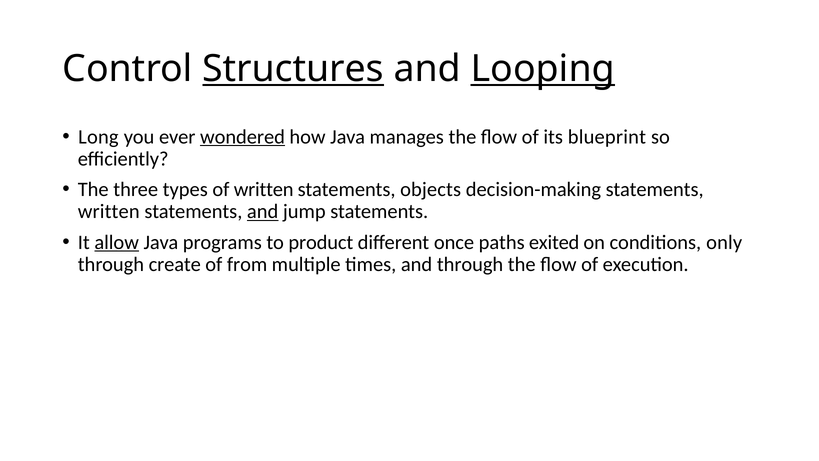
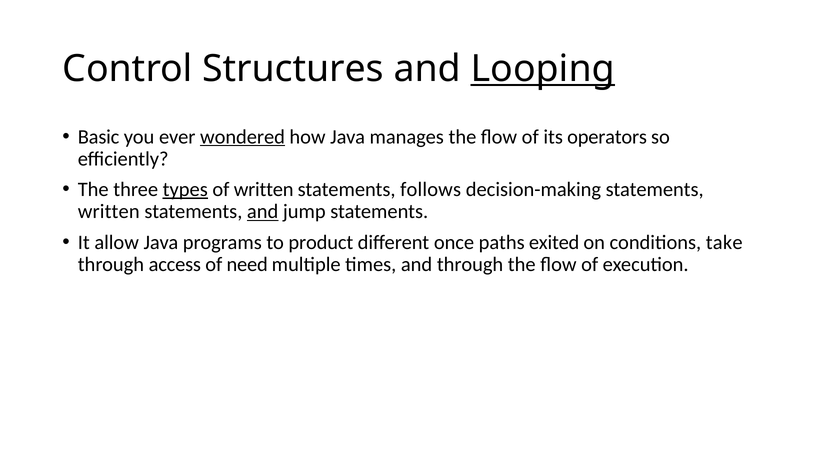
Structures underline: present -> none
Long: Long -> Basic
blueprint: blueprint -> operators
types underline: none -> present
objects: objects -> follows
allow underline: present -> none
only: only -> take
create: create -> access
from: from -> need
